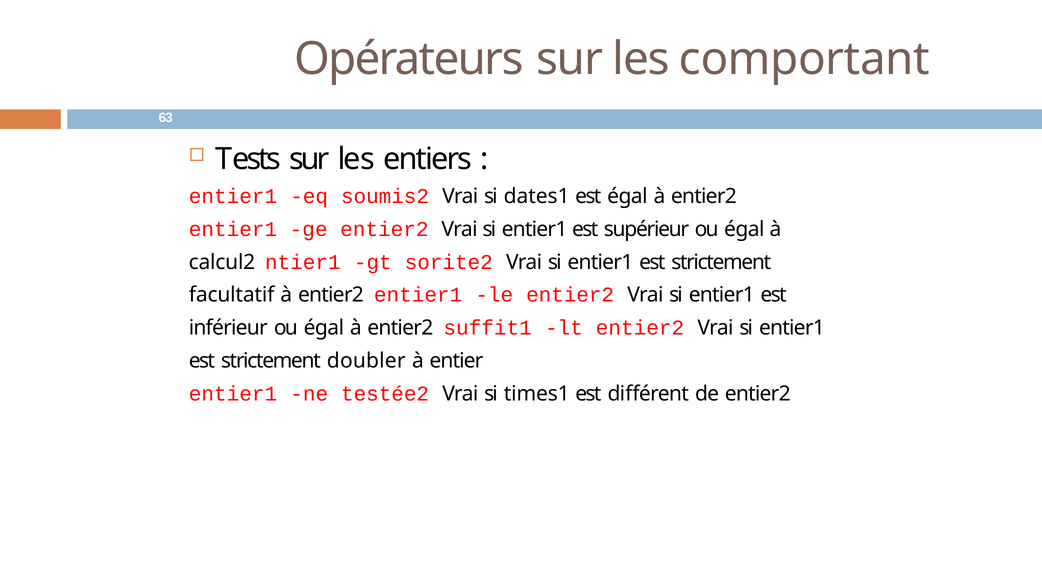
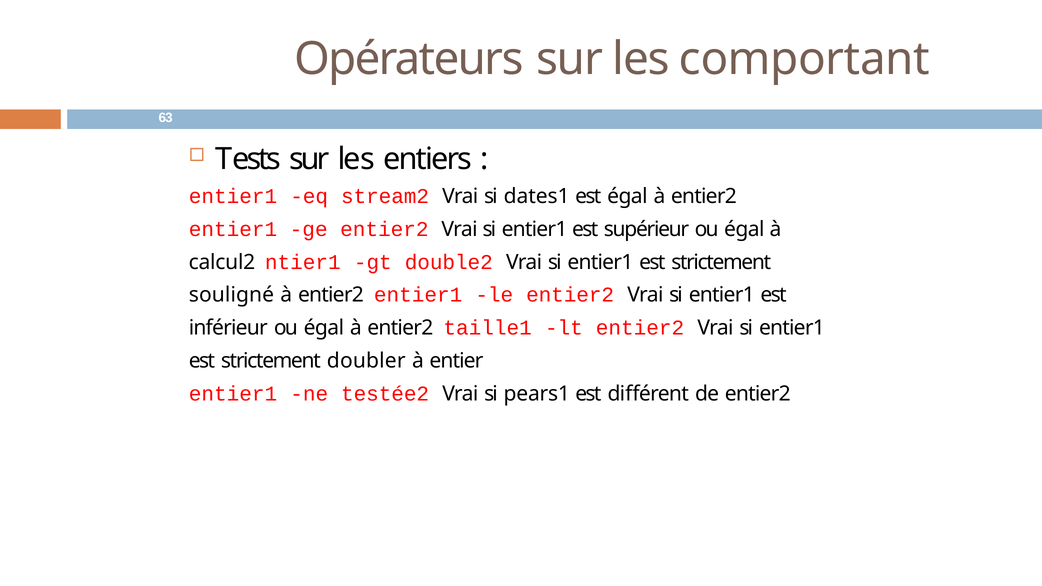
soumis2: soumis2 -> stream2
sorite2: sorite2 -> double2
facultatif: facultatif -> souligné
suffit1: suffit1 -> taille1
times1: times1 -> pears1
